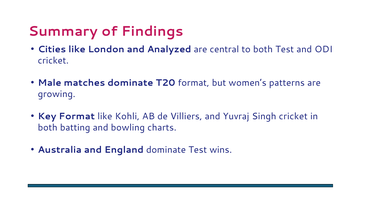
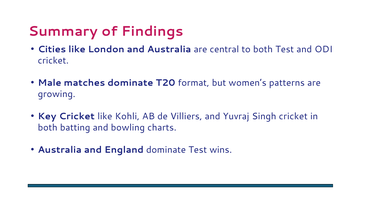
and Analyzed: Analyzed -> Australia
Key Format: Format -> Cricket
